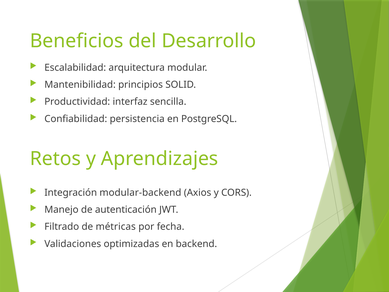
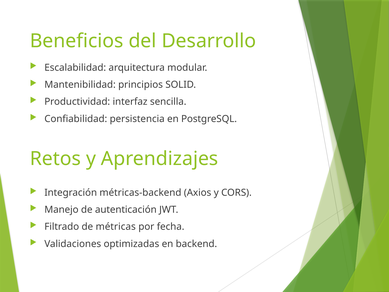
modular-backend: modular-backend -> métricas-backend
